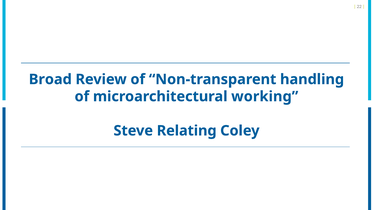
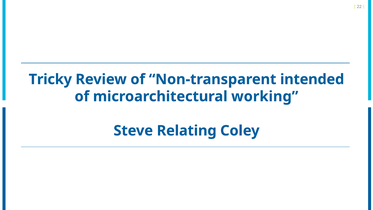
Broad: Broad -> Tricky
handling: handling -> intended
